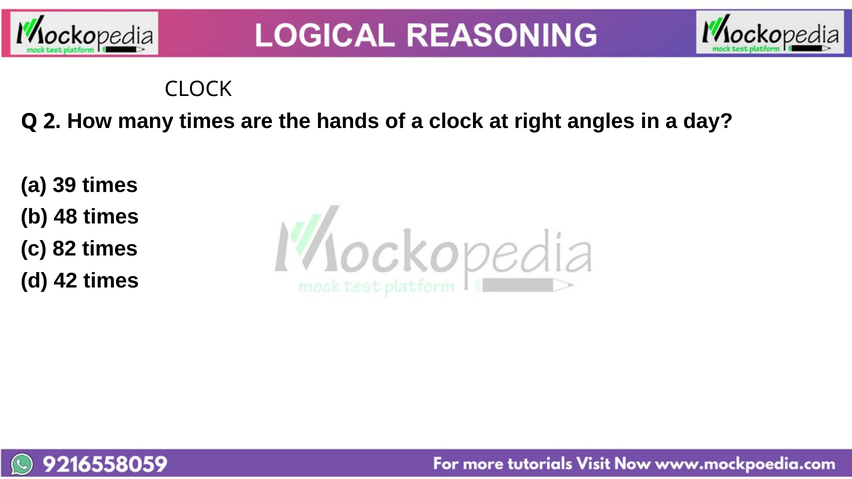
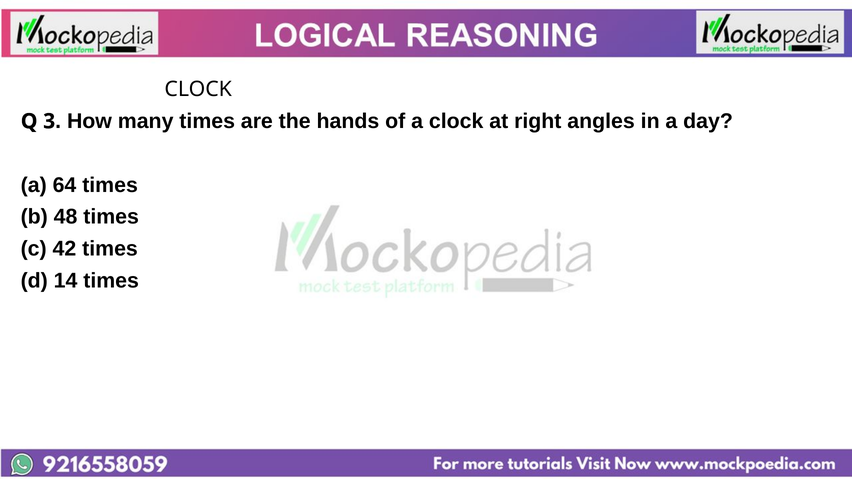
2: 2 -> 3
39: 39 -> 64
82: 82 -> 42
42: 42 -> 14
